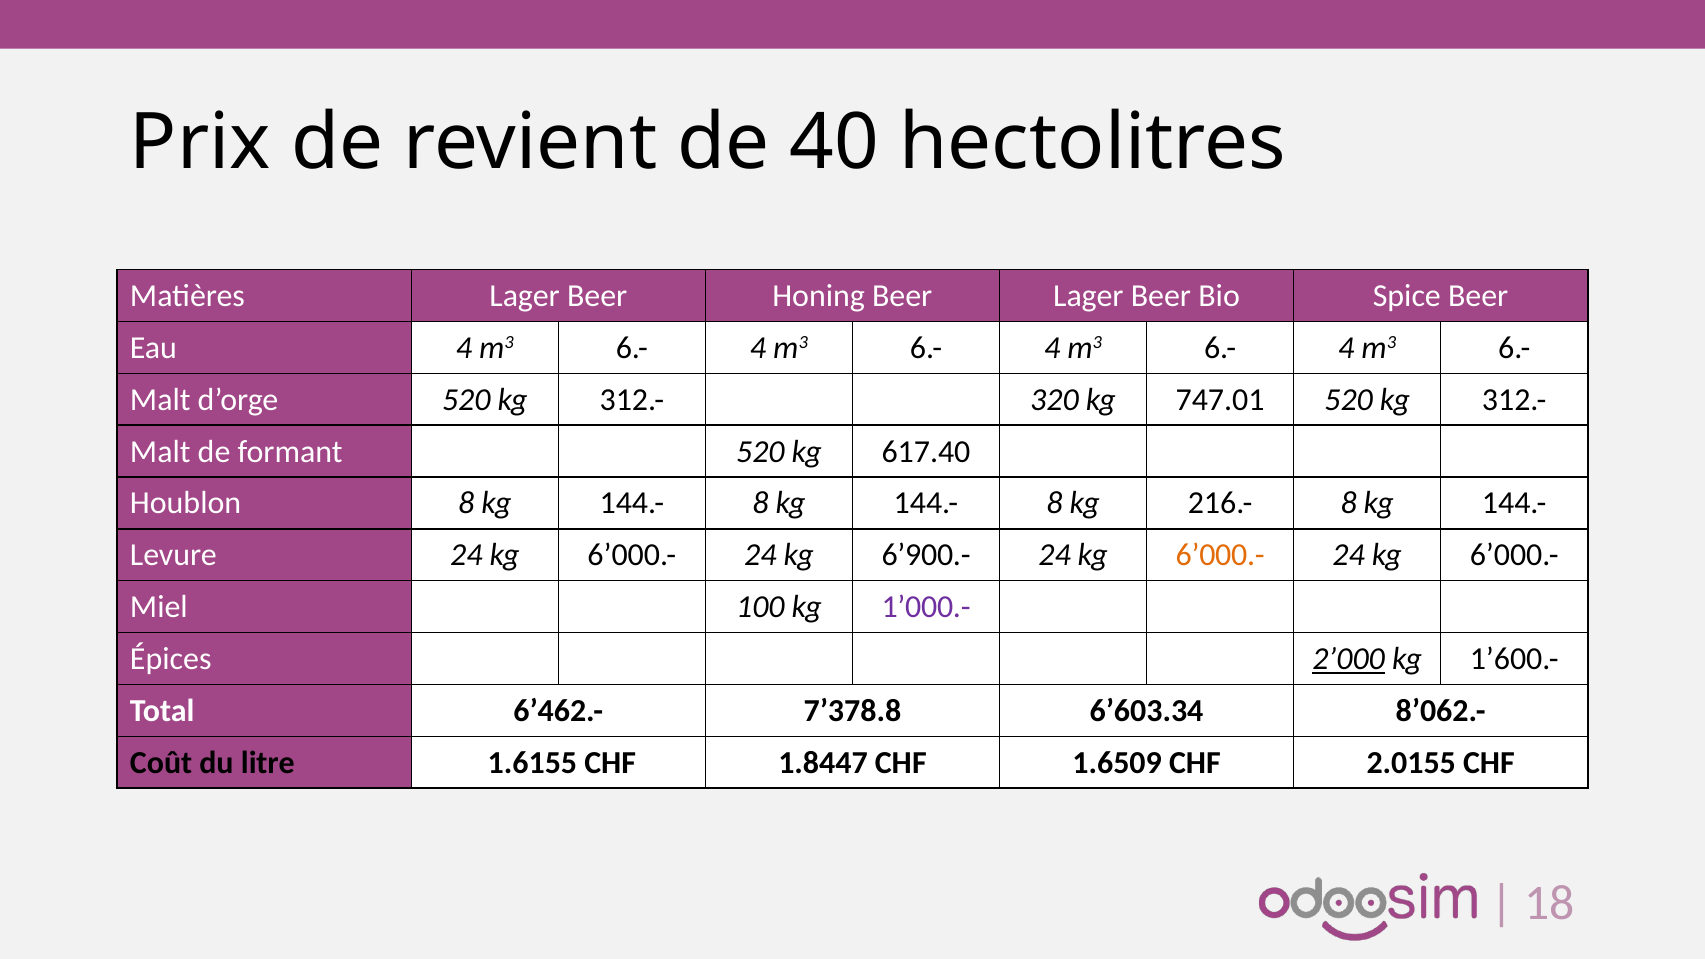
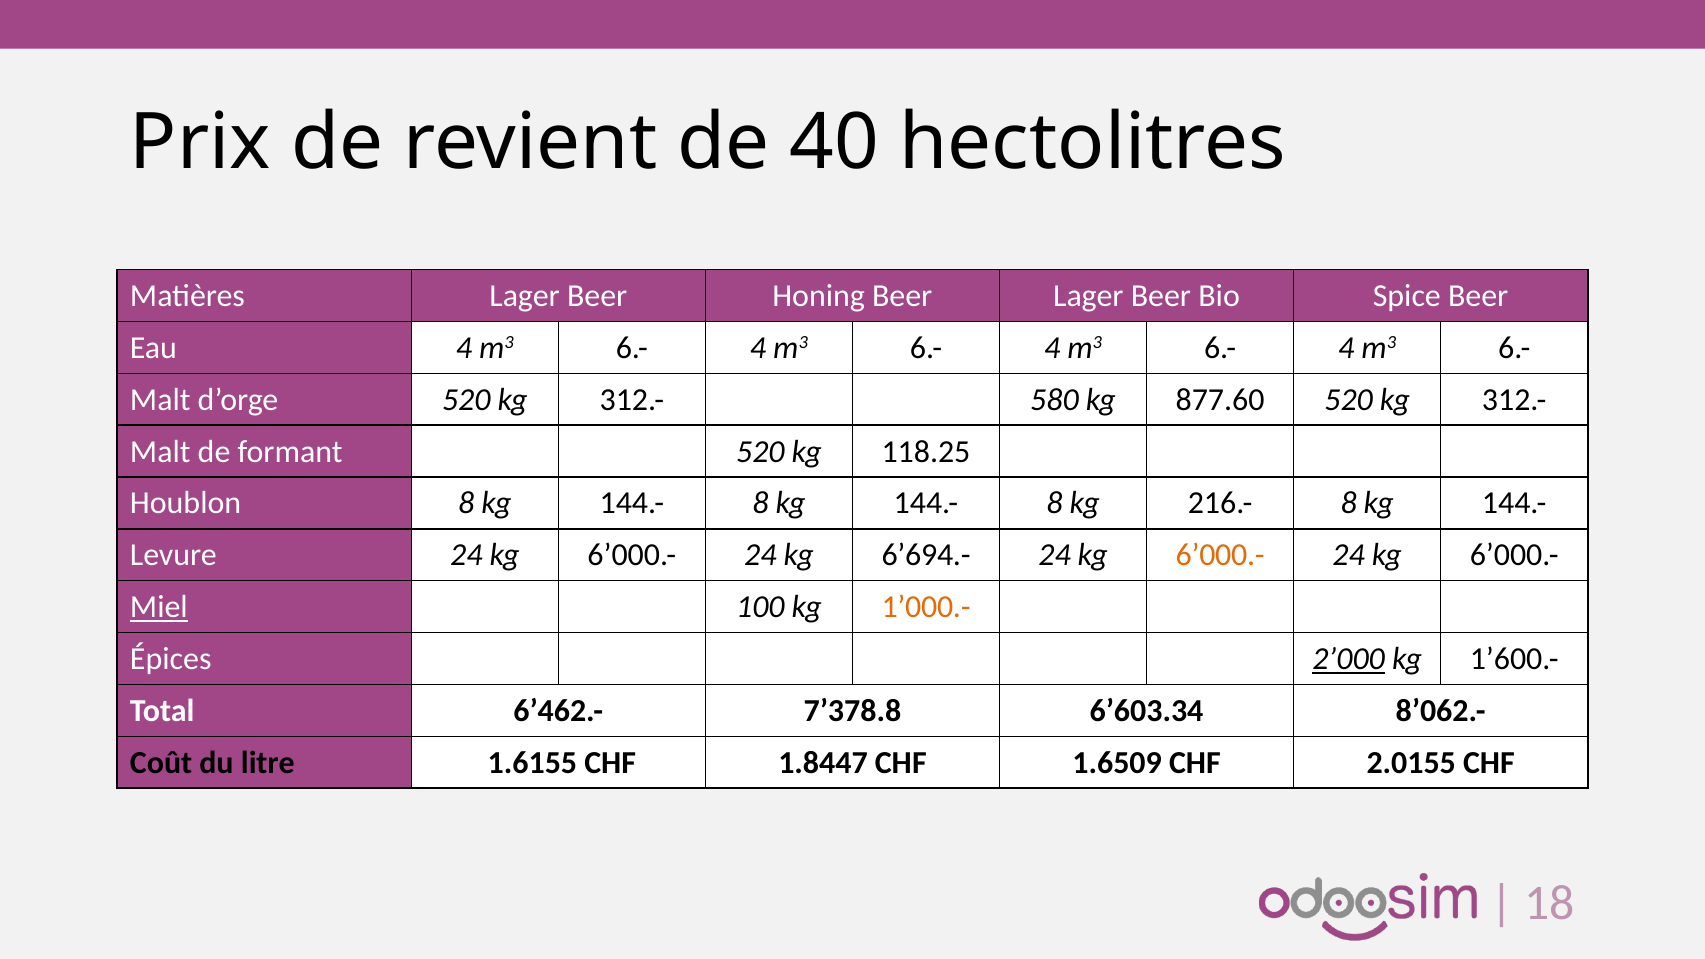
320: 320 -> 580
747.01: 747.01 -> 877.60
617.40: 617.40 -> 118.25
6’900.-: 6’900.- -> 6’694.-
Miel underline: none -> present
1’000.- colour: purple -> orange
